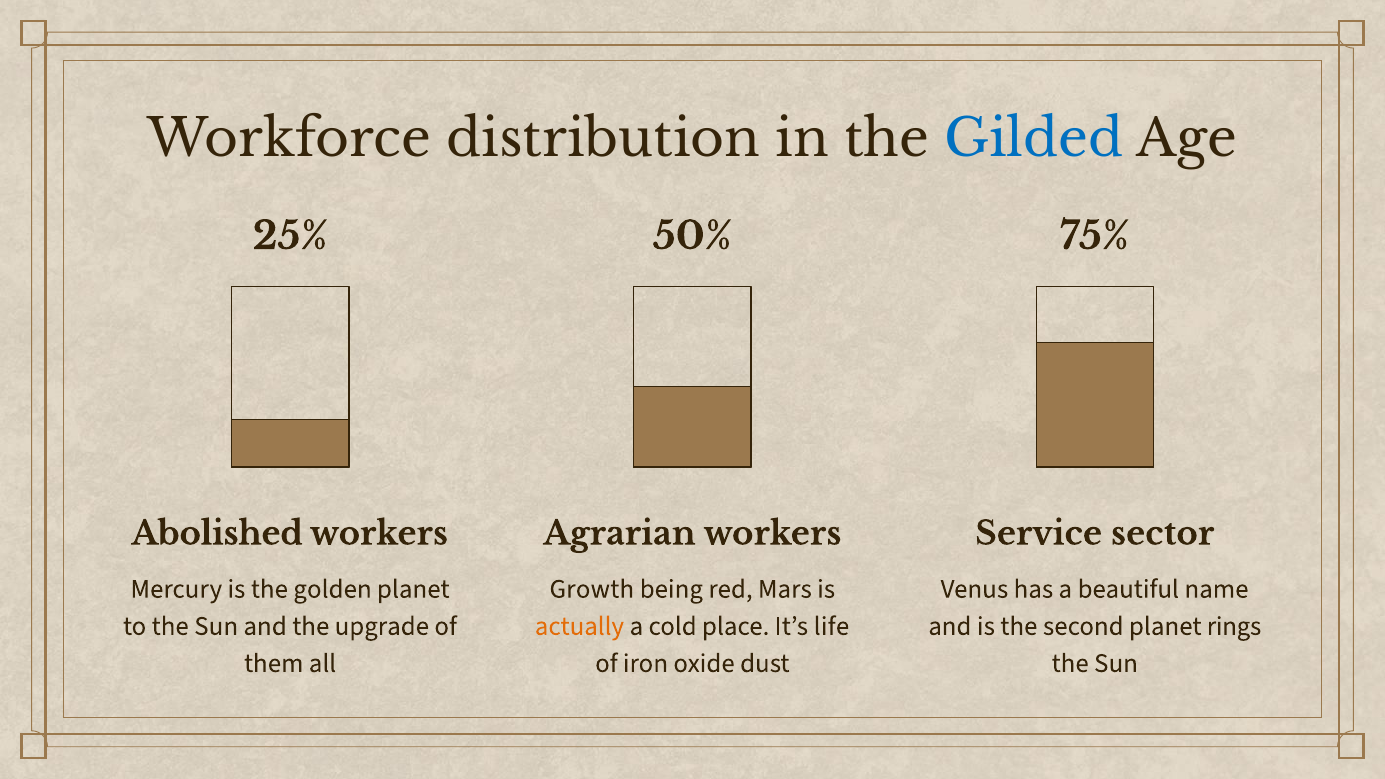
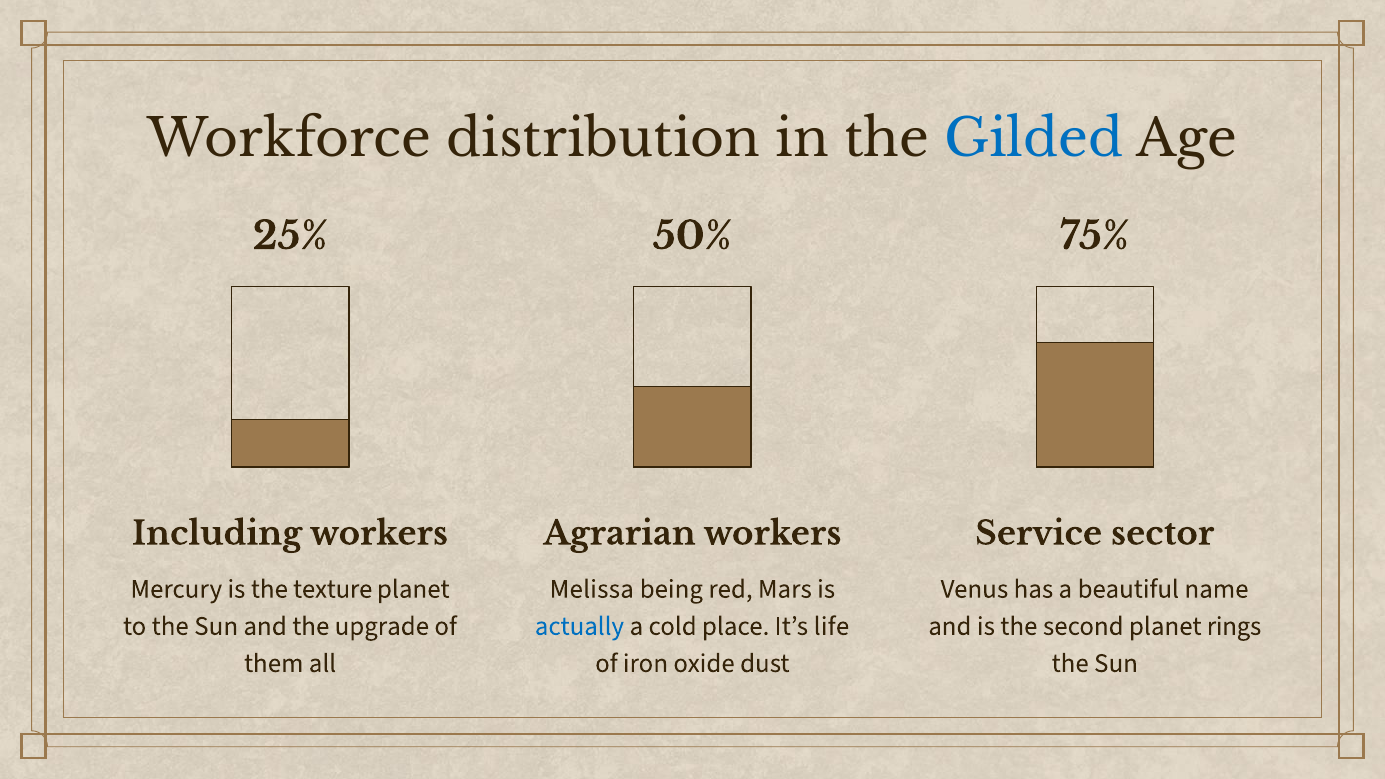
Abolished: Abolished -> Including
golden: golden -> texture
Growth: Growth -> Melissa
actually colour: orange -> blue
